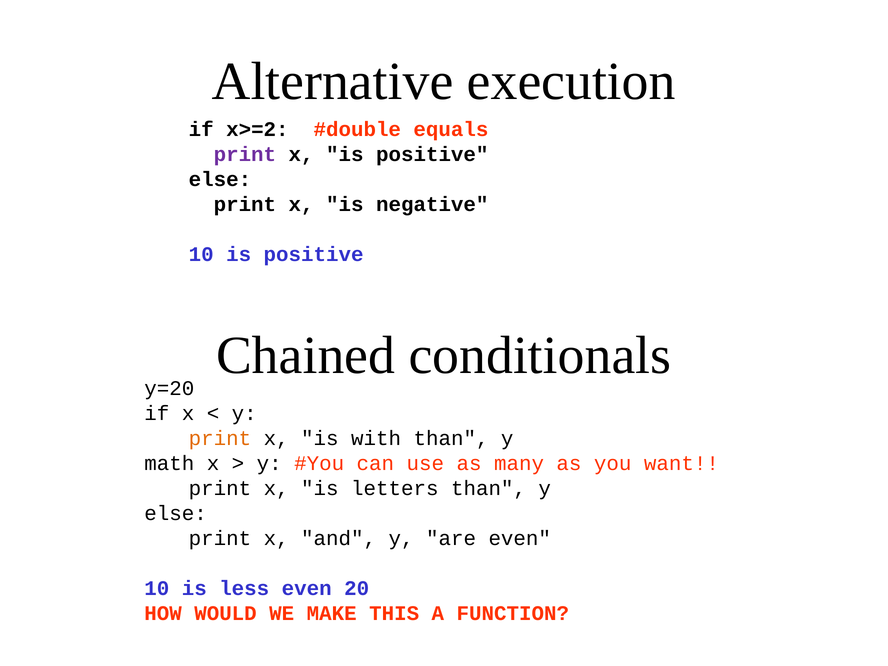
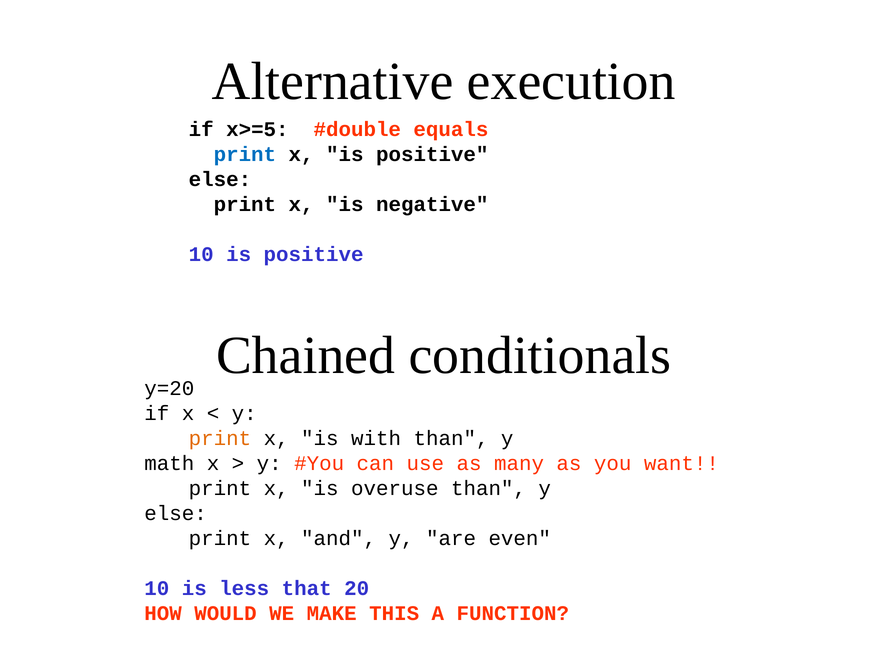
x>=2: x>=2 -> x>=5
print at (245, 154) colour: purple -> blue
letters: letters -> overuse
less even: even -> that
